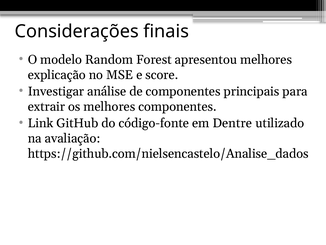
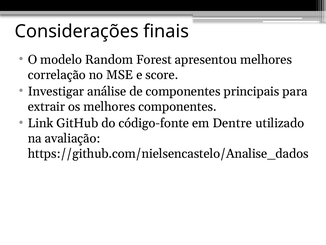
explicação: explicação -> correlação
